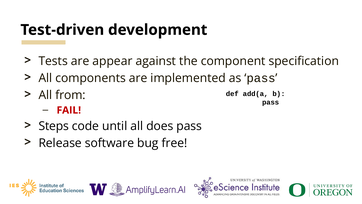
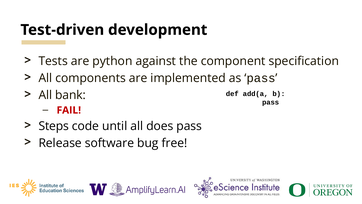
appear: appear -> python
from: from -> bank
